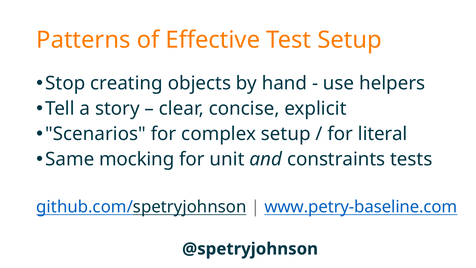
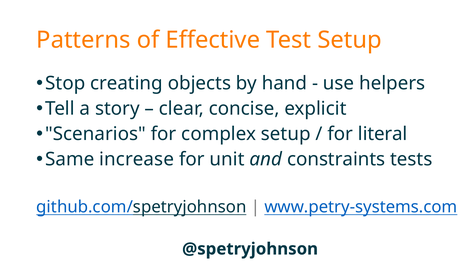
mocking: mocking -> increase
www.petry-baseline.com: www.petry-baseline.com -> www.petry-systems.com
